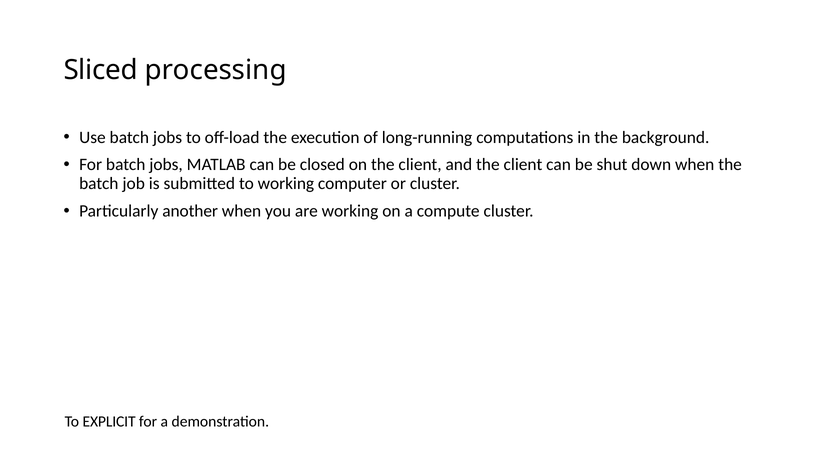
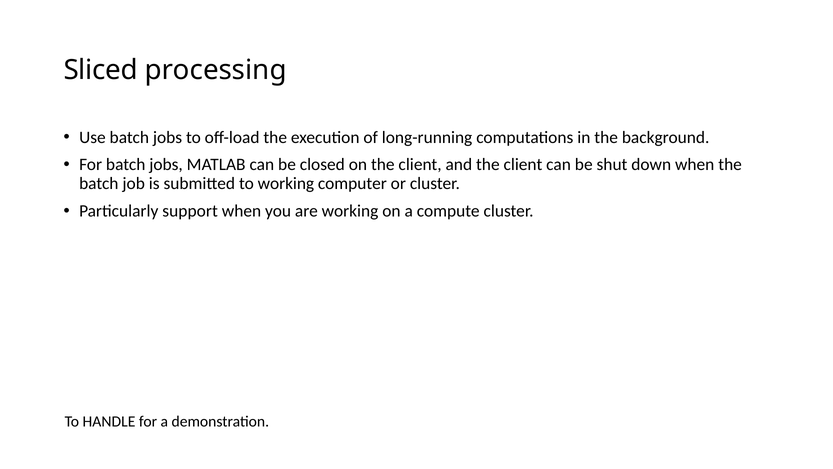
another: another -> support
EXPLICIT: EXPLICIT -> HANDLE
